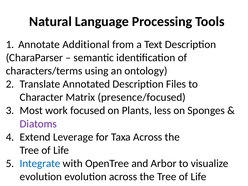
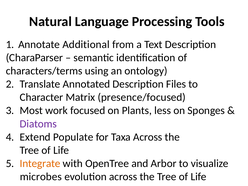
Leverage: Leverage -> Populate
Integrate colour: blue -> orange
evolution at (41, 177): evolution -> microbes
